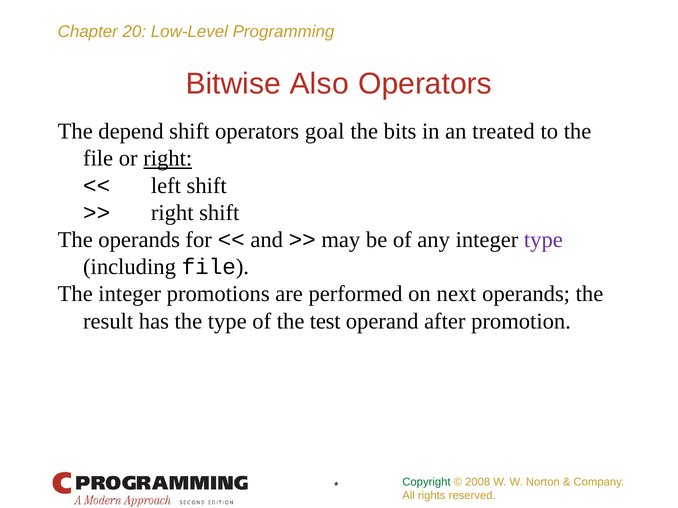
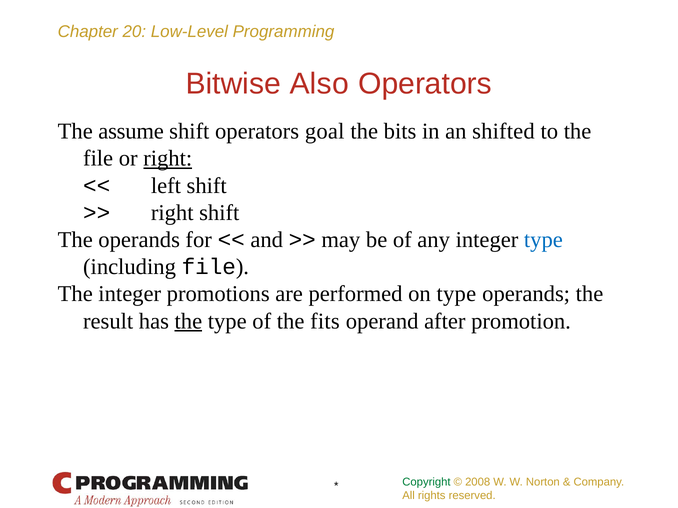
depend: depend -> assume
treated: treated -> shifted
type at (543, 240) colour: purple -> blue
on next: next -> type
the at (188, 321) underline: none -> present
test: test -> fits
